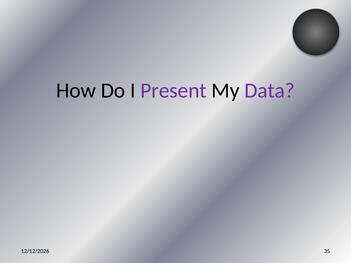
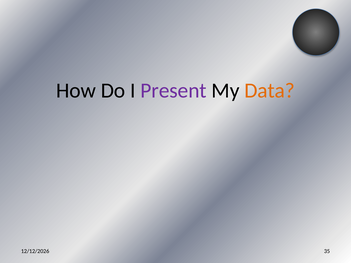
Data colour: purple -> orange
